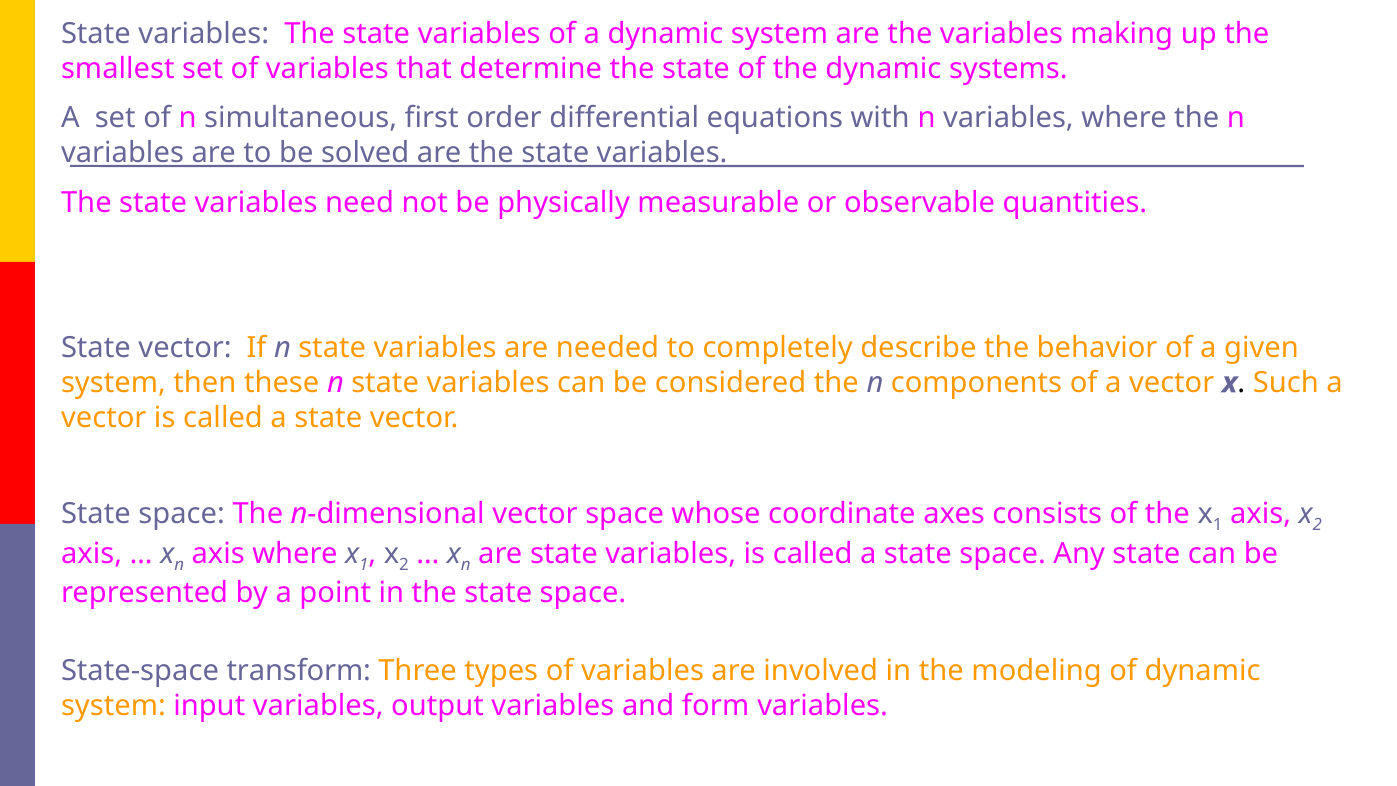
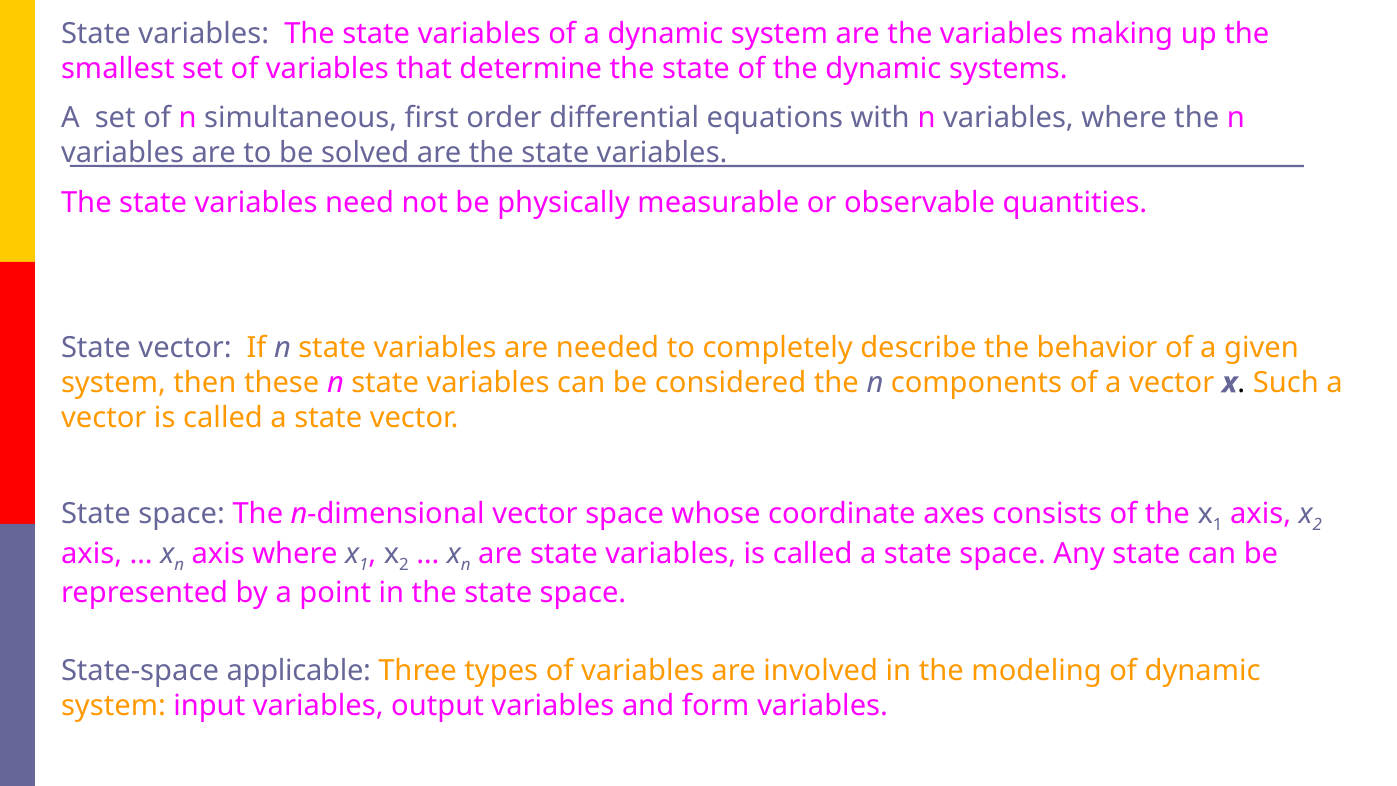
transform: transform -> applicable
